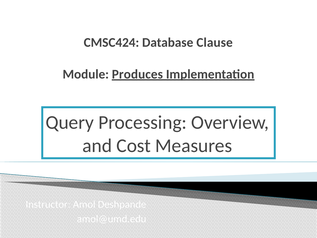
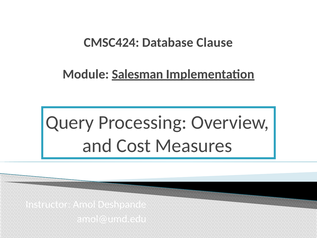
Produces: Produces -> Salesman
